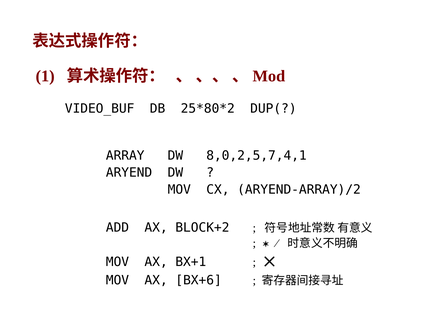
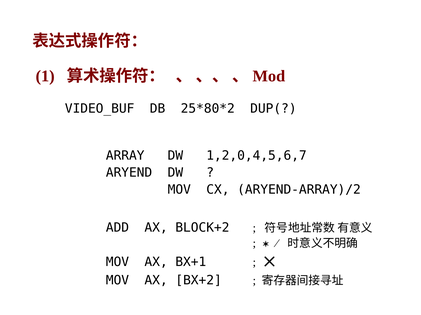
8,0,2,5,7,4,1: 8,0,2,5,7,4,1 -> 1,2,0,4,5,6,7
BX+6: BX+6 -> BX+2
